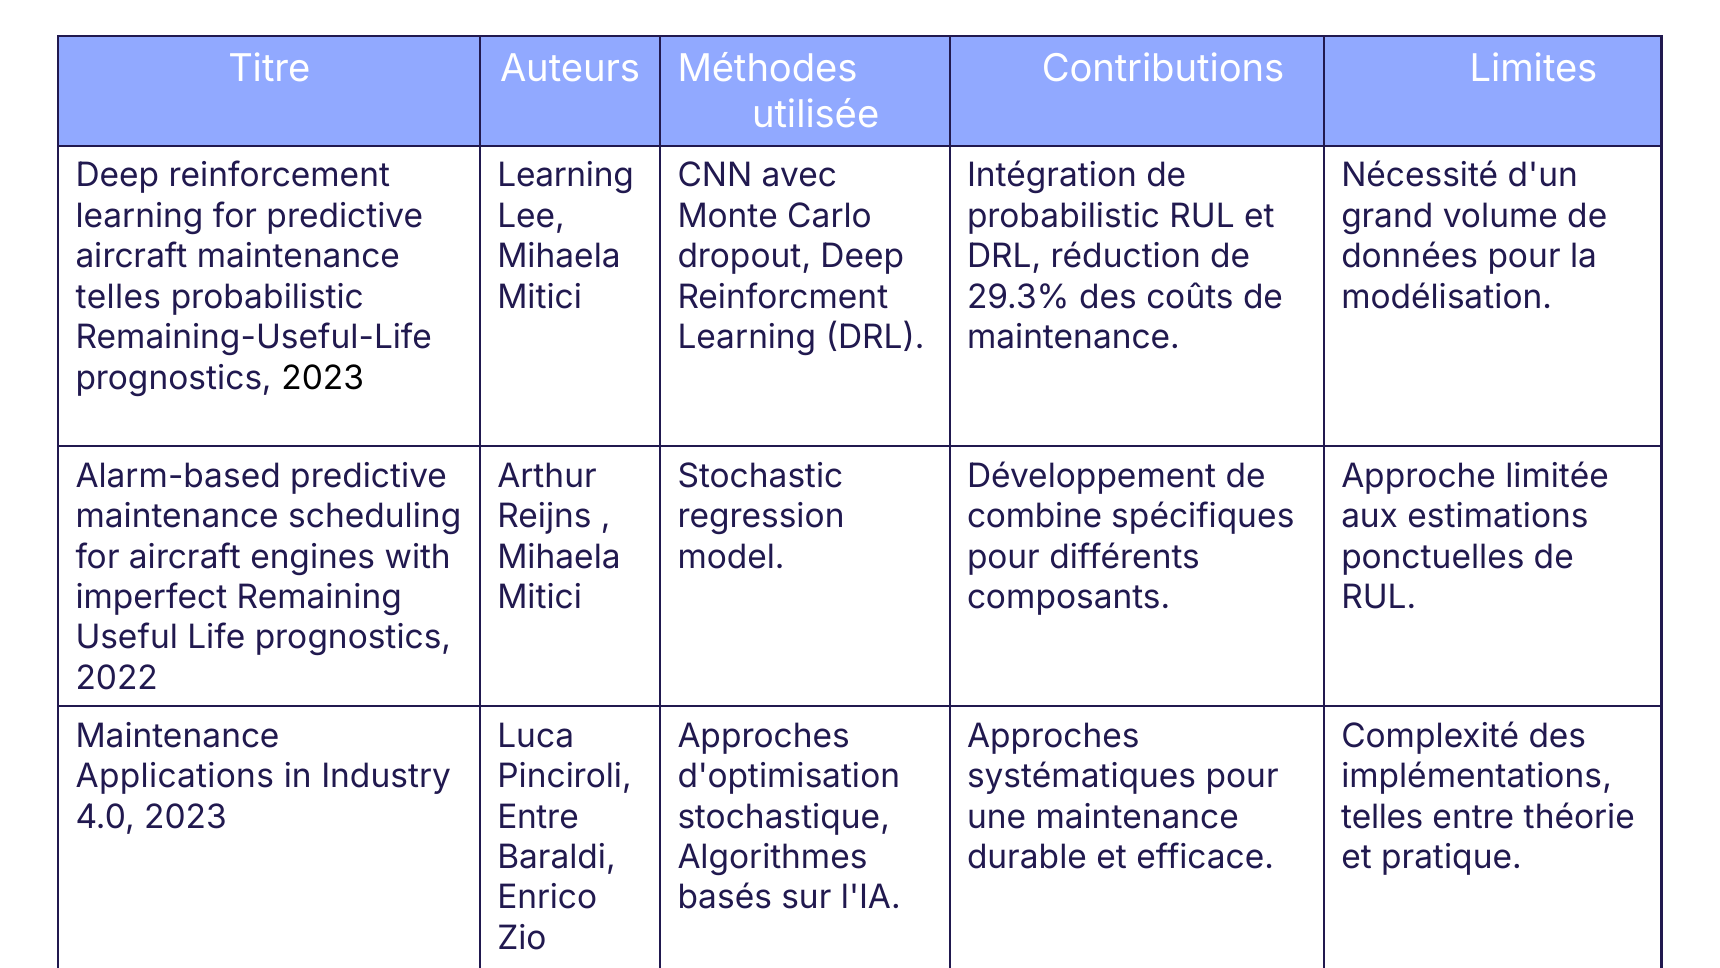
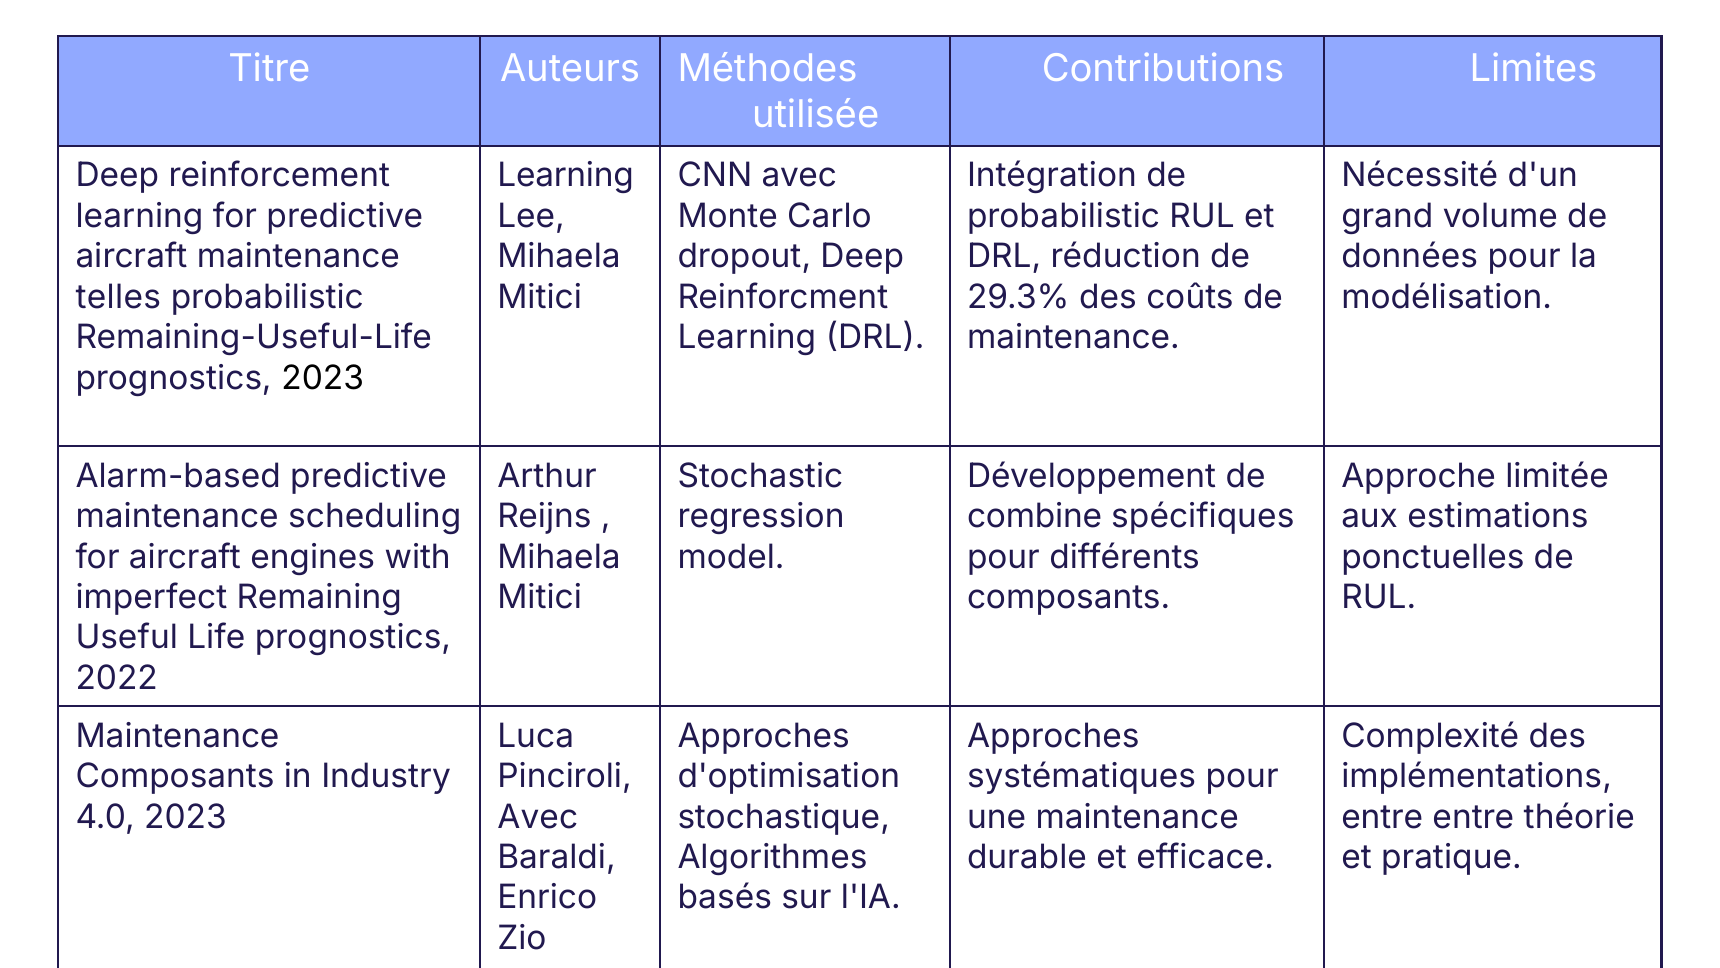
Applications at (175, 776): Applications -> Composants
Entre at (538, 817): Entre -> Avec
telles at (1382, 817): telles -> entre
